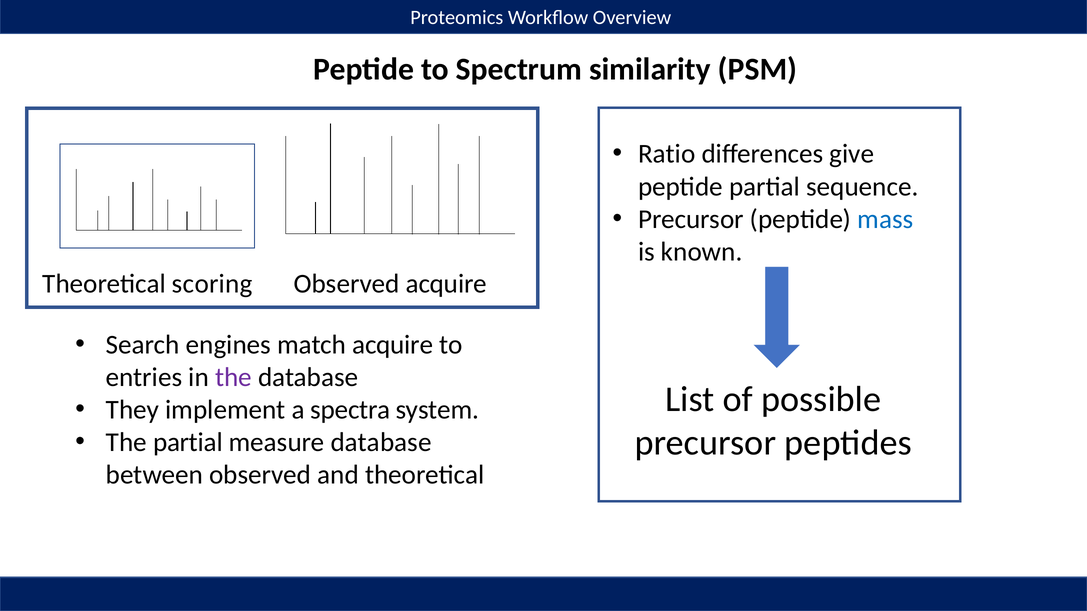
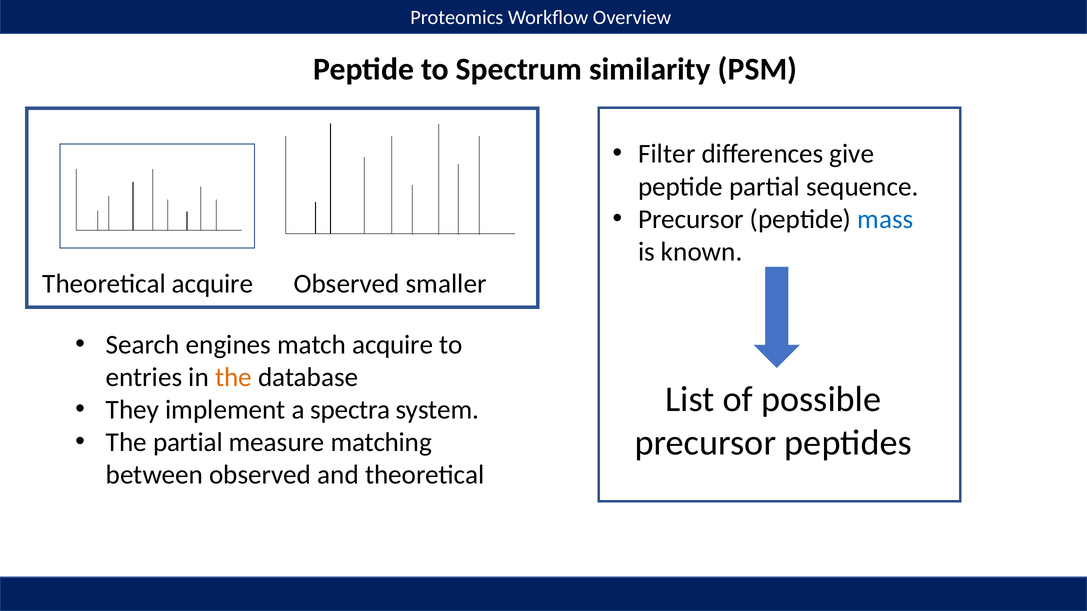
Ratio: Ratio -> Filter
Theoretical scoring: scoring -> acquire
Observed acquire: acquire -> smaller
the at (233, 377) colour: purple -> orange
measure database: database -> matching
